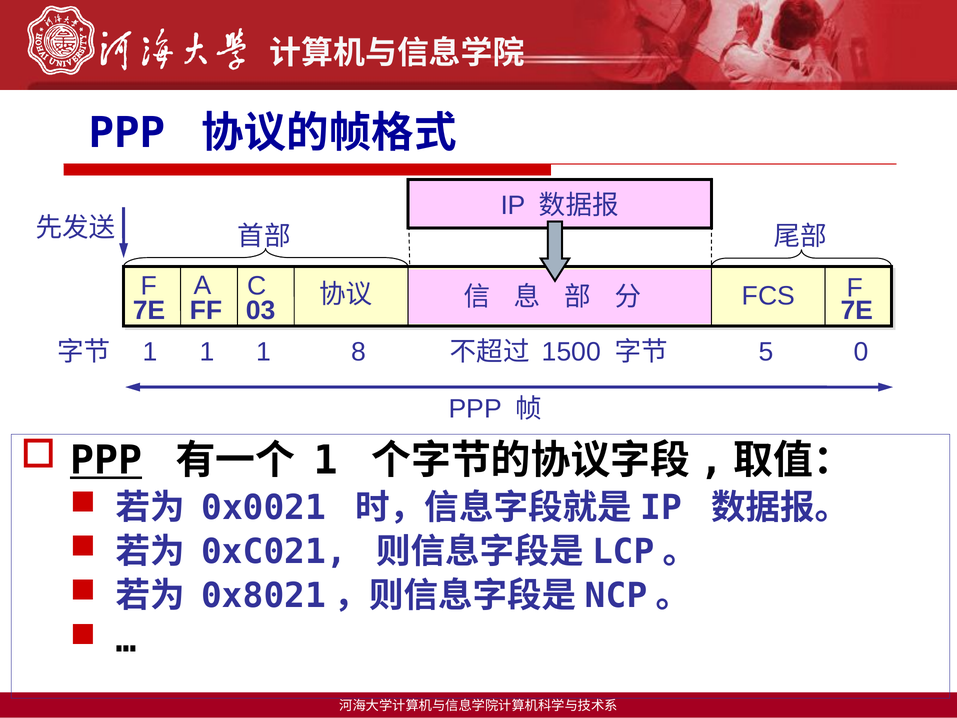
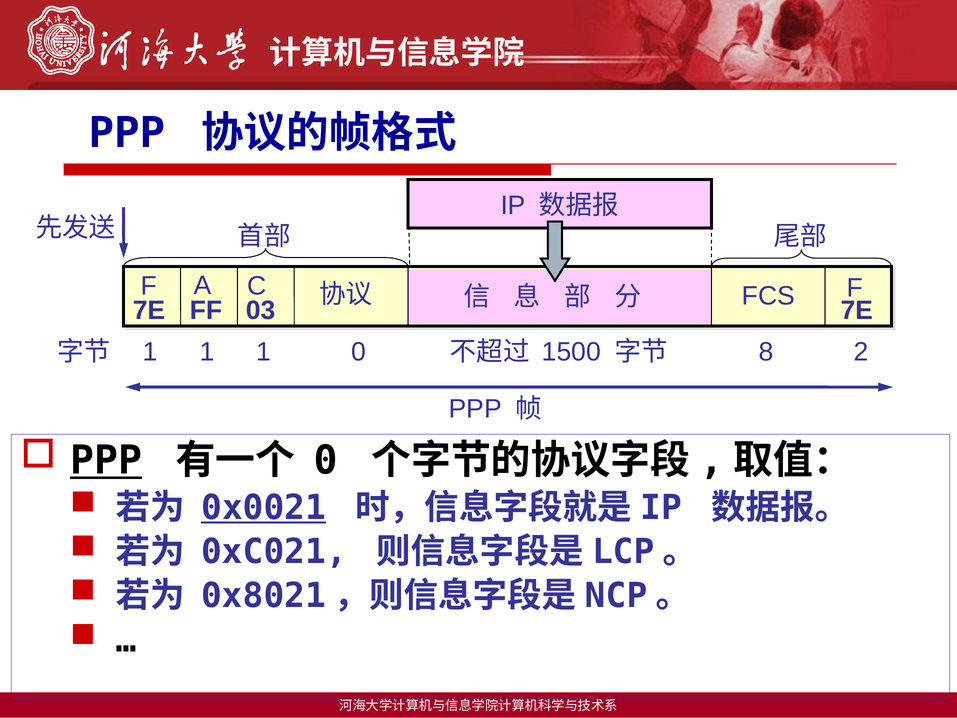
1 8: 8 -> 0
0: 0 -> 2
5: 5 -> 8
1 at (326, 460): 1 -> 0
0x0021 underline: none -> present
